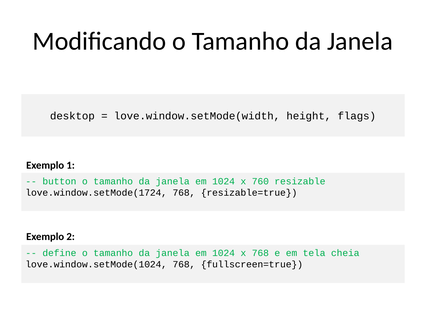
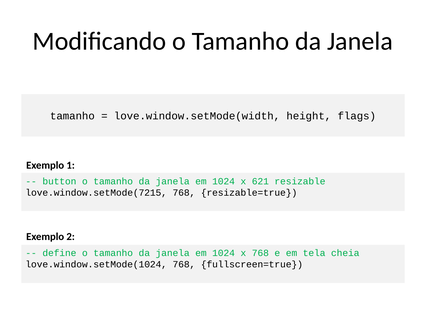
desktop at (72, 116): desktop -> tamanho
760: 760 -> 621
love.window.setMode(1724: love.window.setMode(1724 -> love.window.setMode(7215
